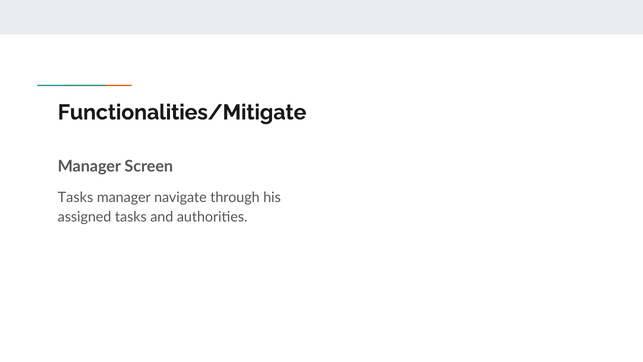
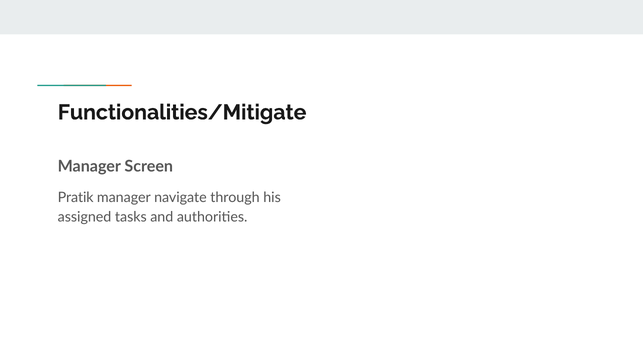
Tasks at (75, 197): Tasks -> Pratik
